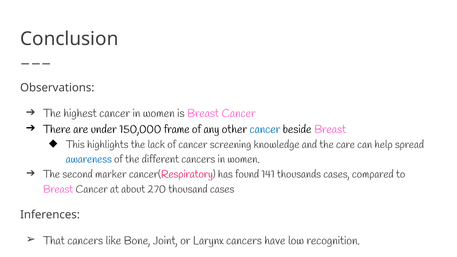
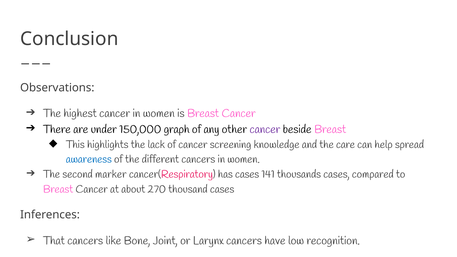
frame: frame -> graph
cancer at (265, 129) colour: blue -> purple
has found: found -> cases
